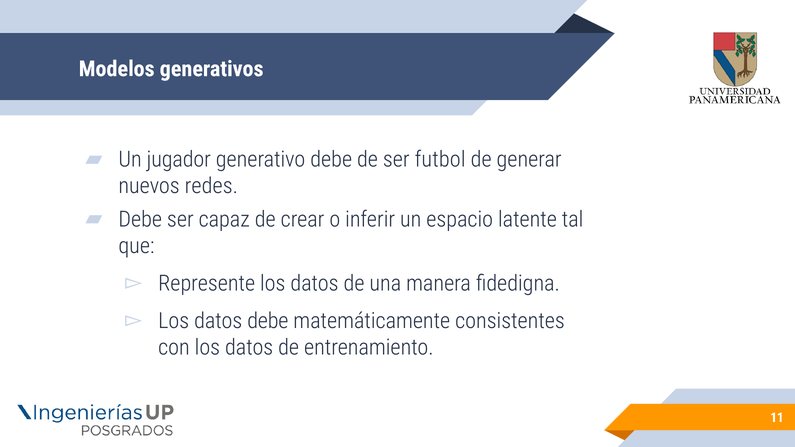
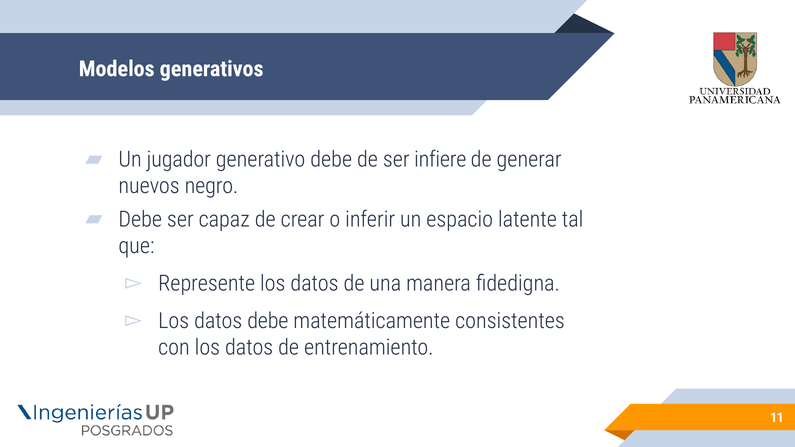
futbol: futbol -> infiere
redes: redes -> negro
